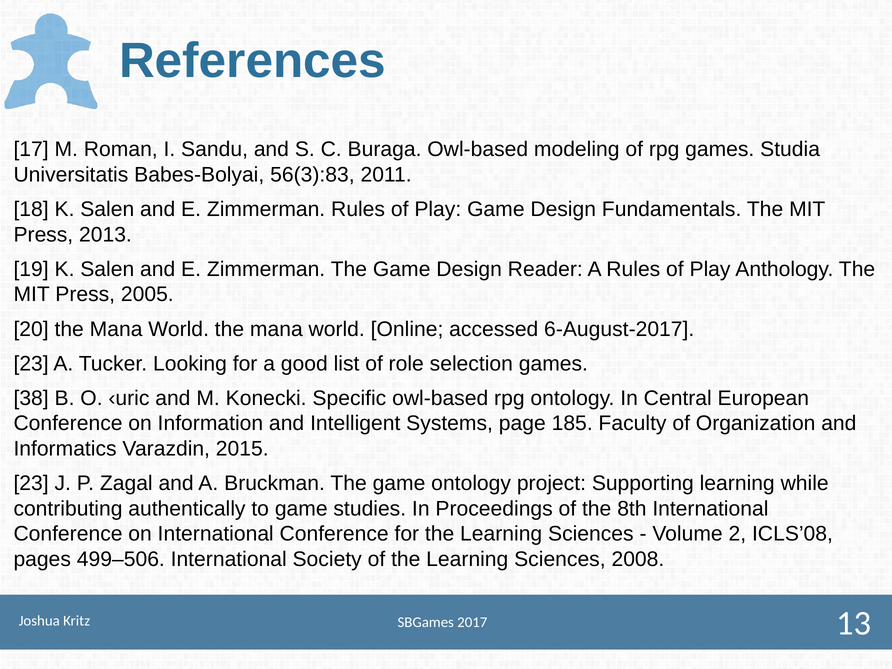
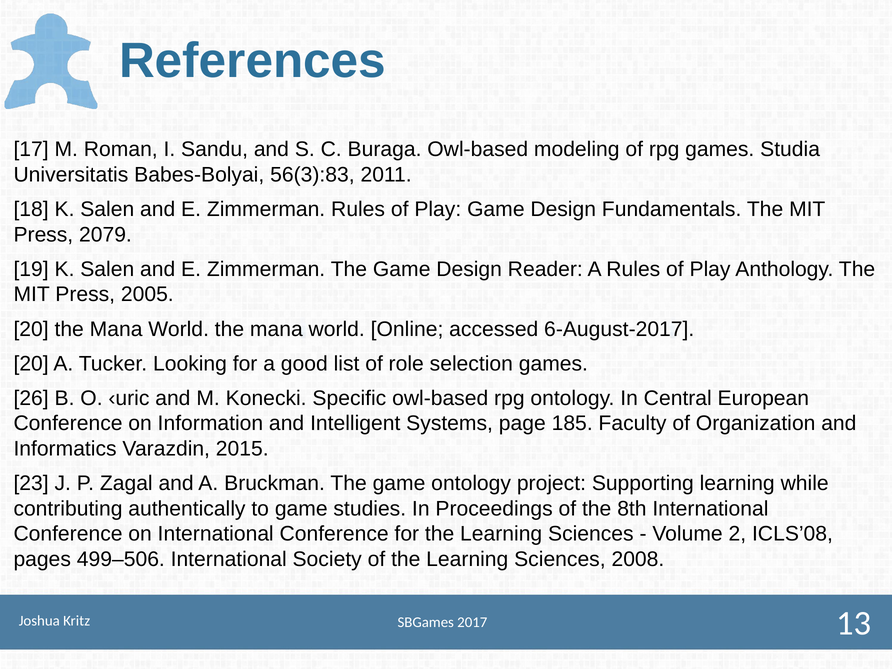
2013: 2013 -> 2079
23 at (31, 364): 23 -> 20
38: 38 -> 26
